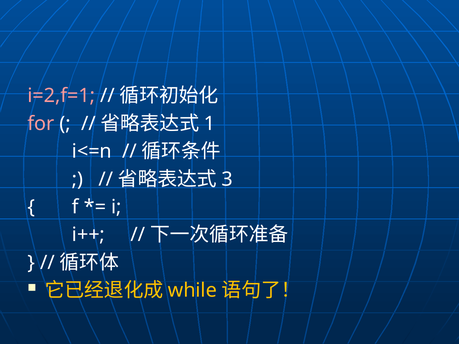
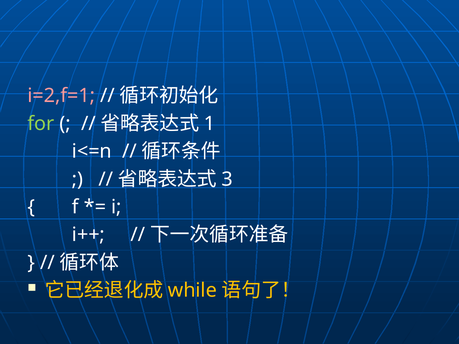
for colour: pink -> light green
